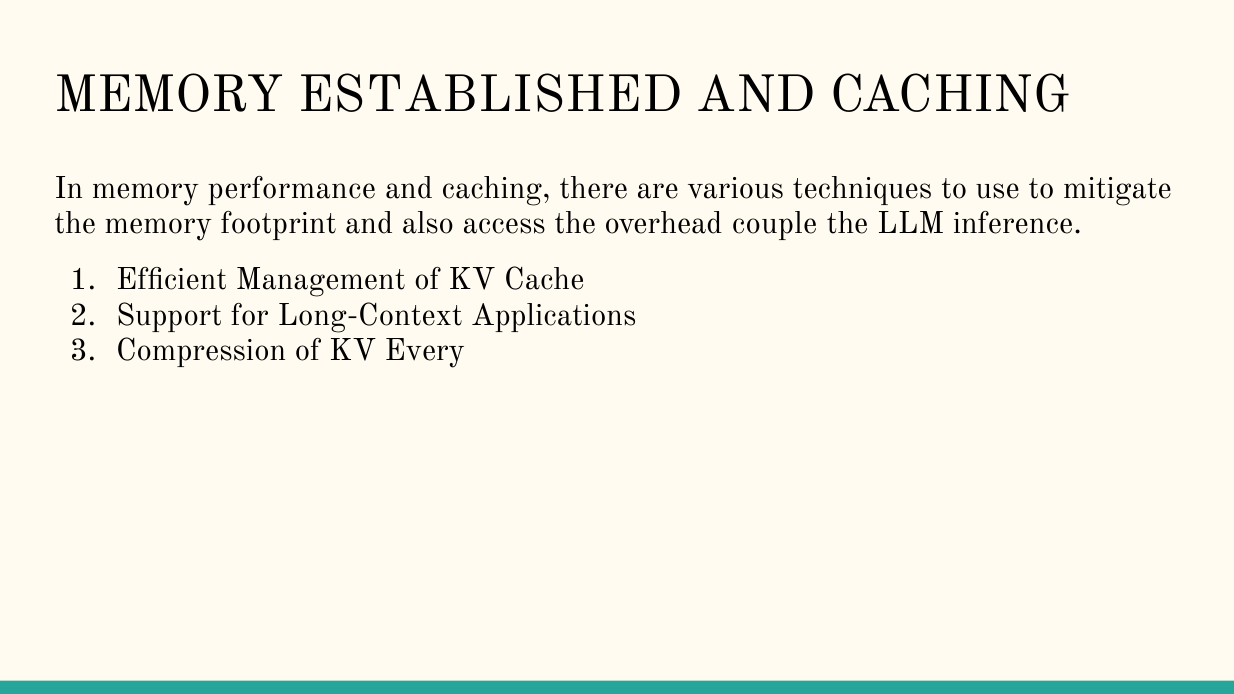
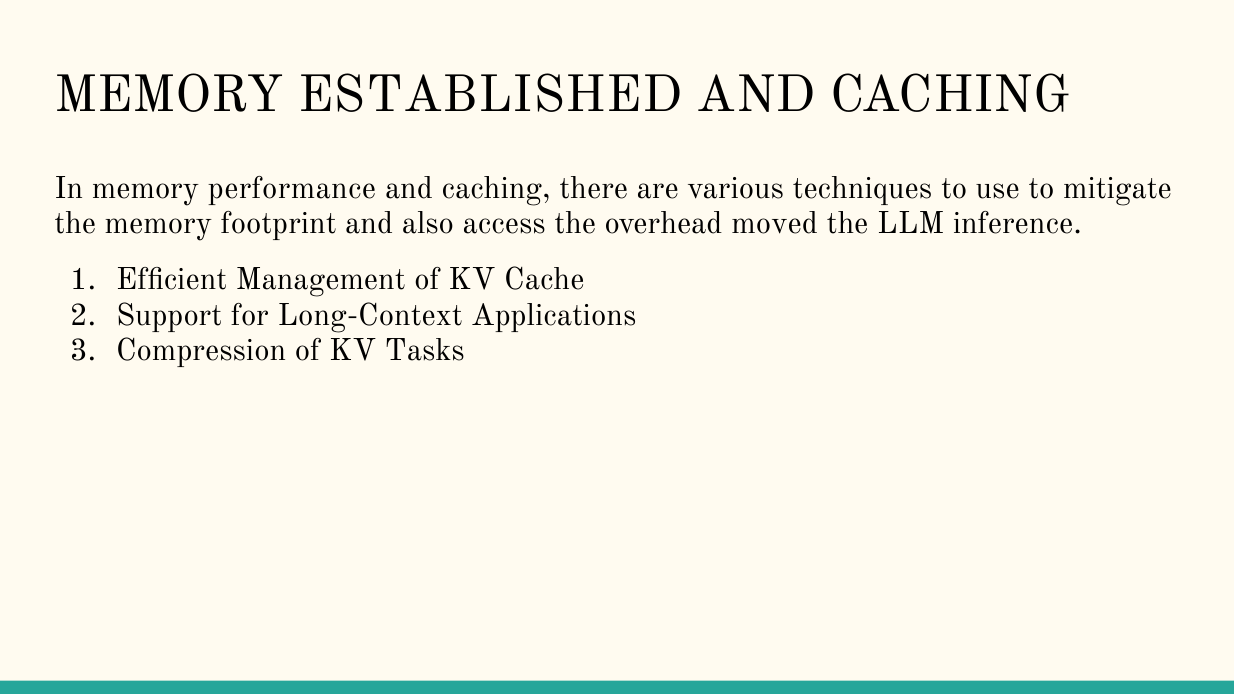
couple: couple -> moved
Every: Every -> Tasks
